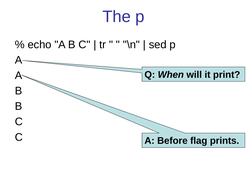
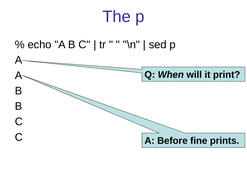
flag: flag -> fine
